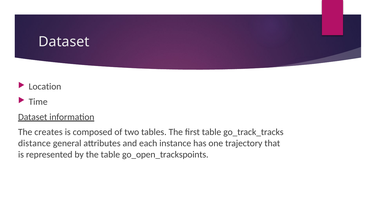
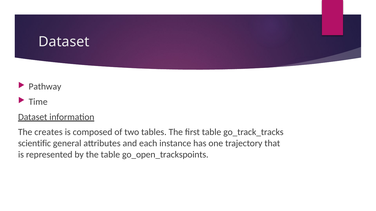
Location: Location -> Pathway
distance: distance -> scientific
